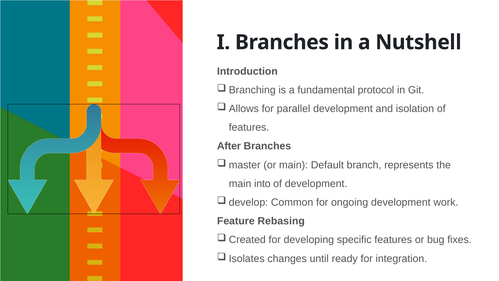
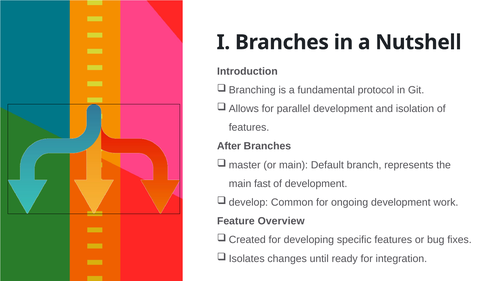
into: into -> fast
Rebasing: Rebasing -> Overview
